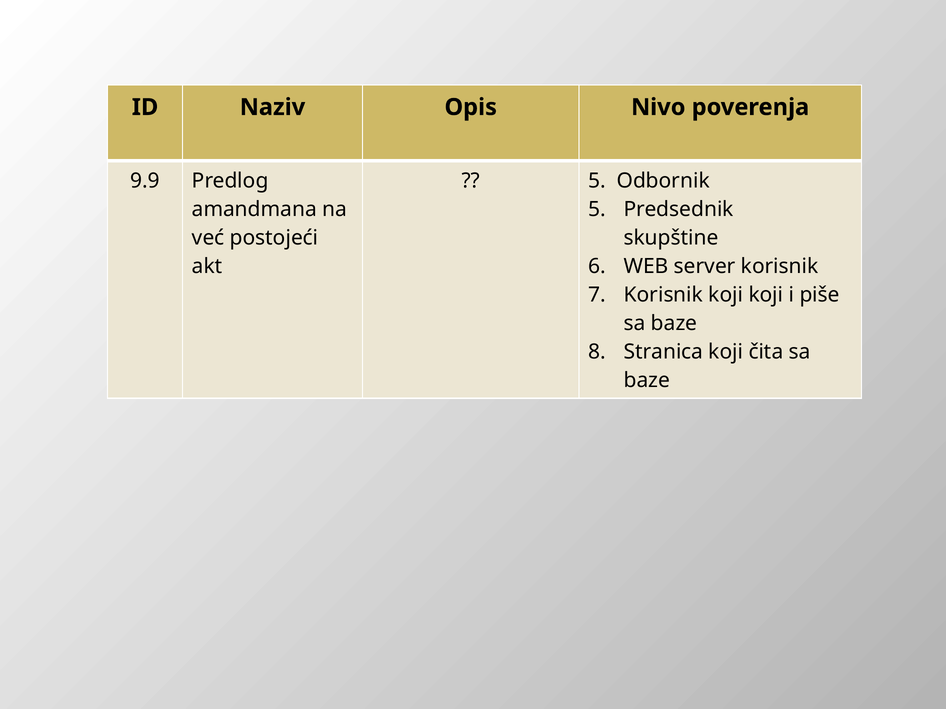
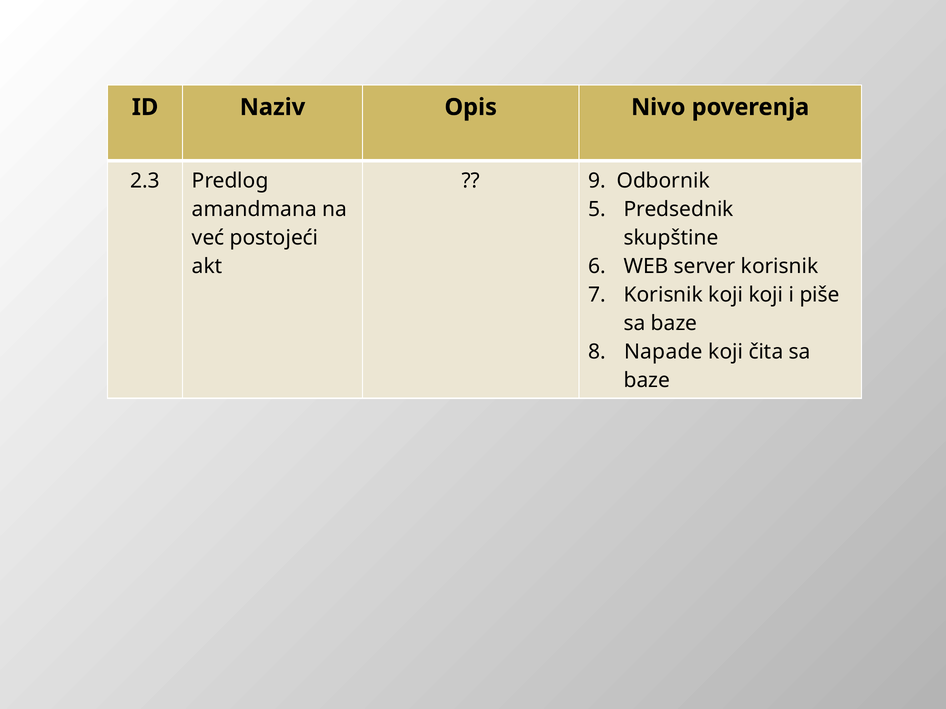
9.9: 9.9 -> 2.3
5 at (597, 181): 5 -> 9
Stranica: Stranica -> Napade
